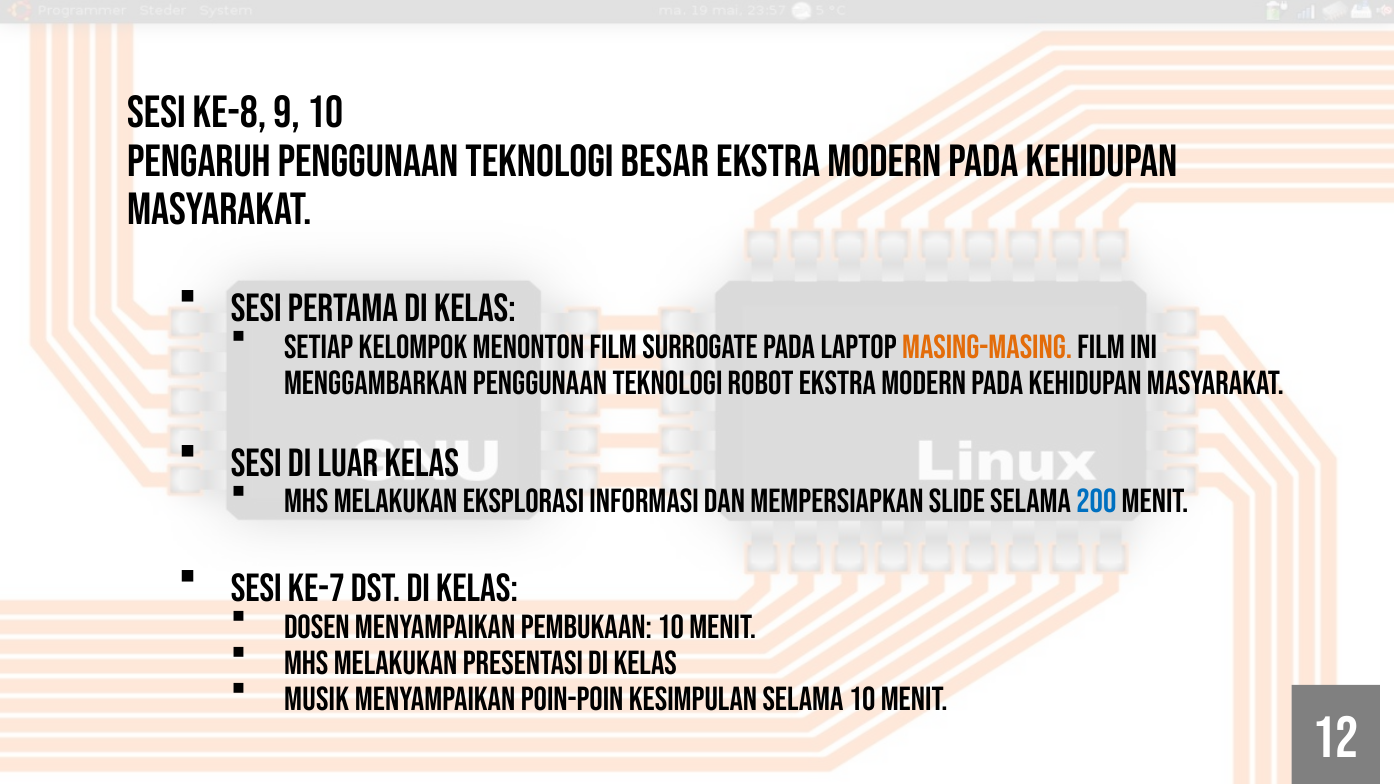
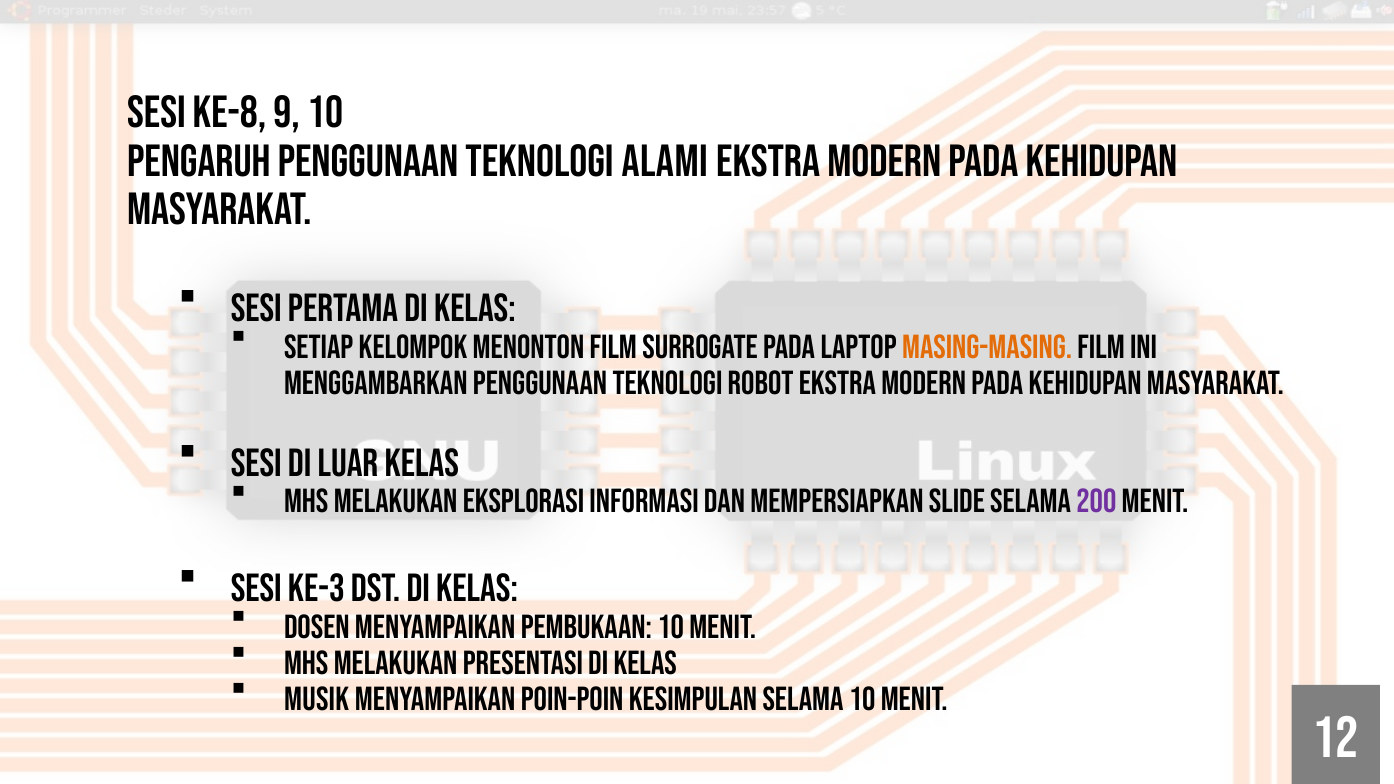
Besar: Besar -> Alami
200 colour: blue -> purple
ke-7: ke-7 -> ke-3
